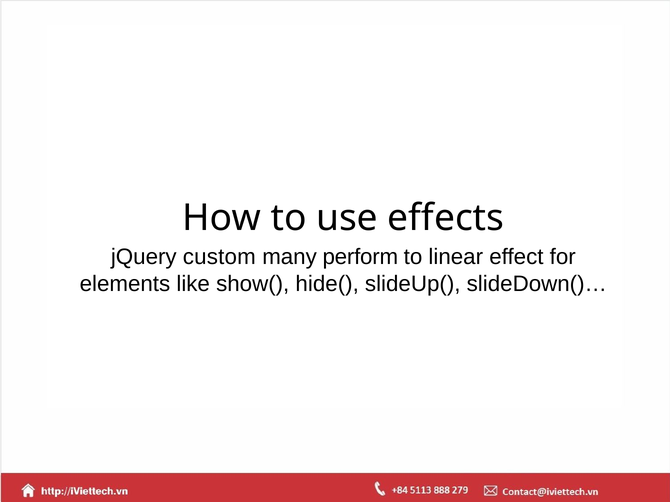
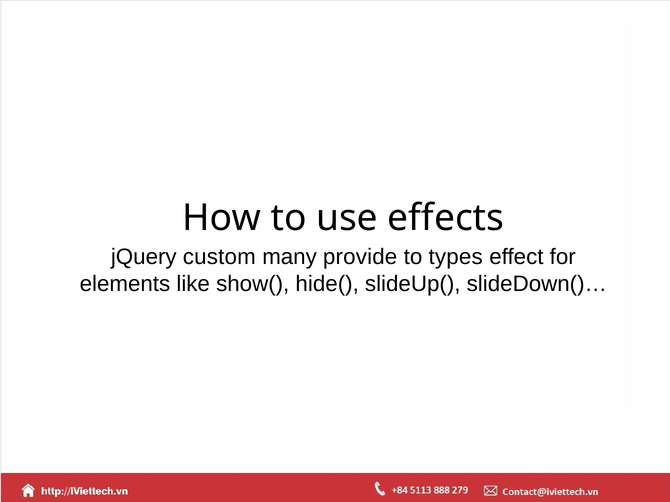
perform: perform -> provide
linear: linear -> types
